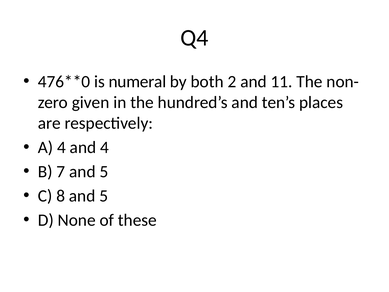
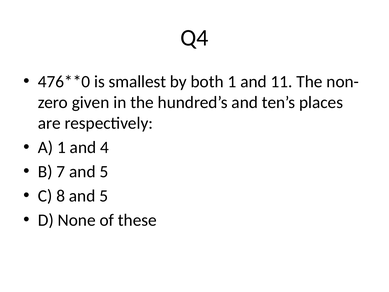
numeral: numeral -> smallest
both 2: 2 -> 1
A 4: 4 -> 1
